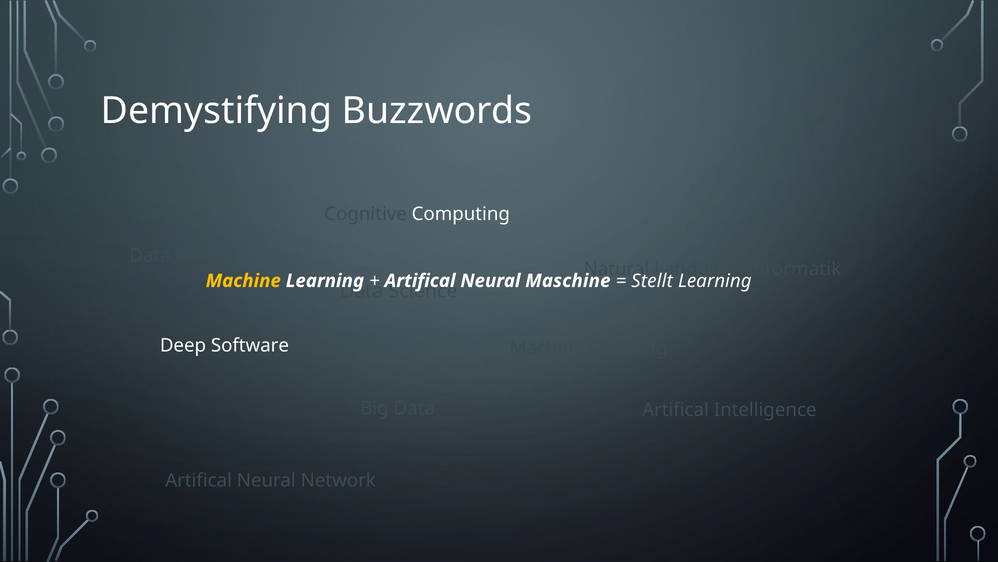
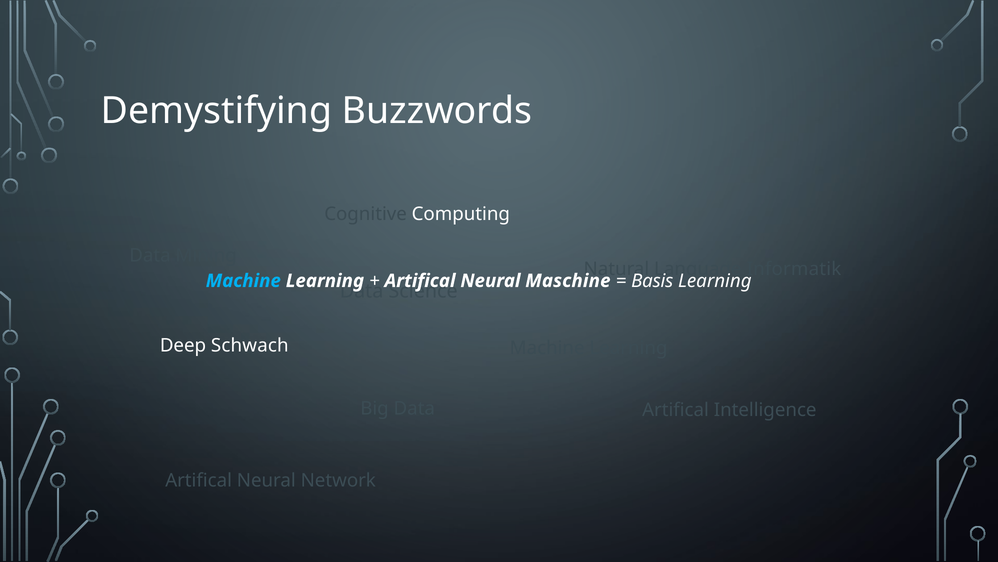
Machine at (243, 281) colour: yellow -> light blue
Stellt: Stellt -> Basis
Software: Software -> Schwach
